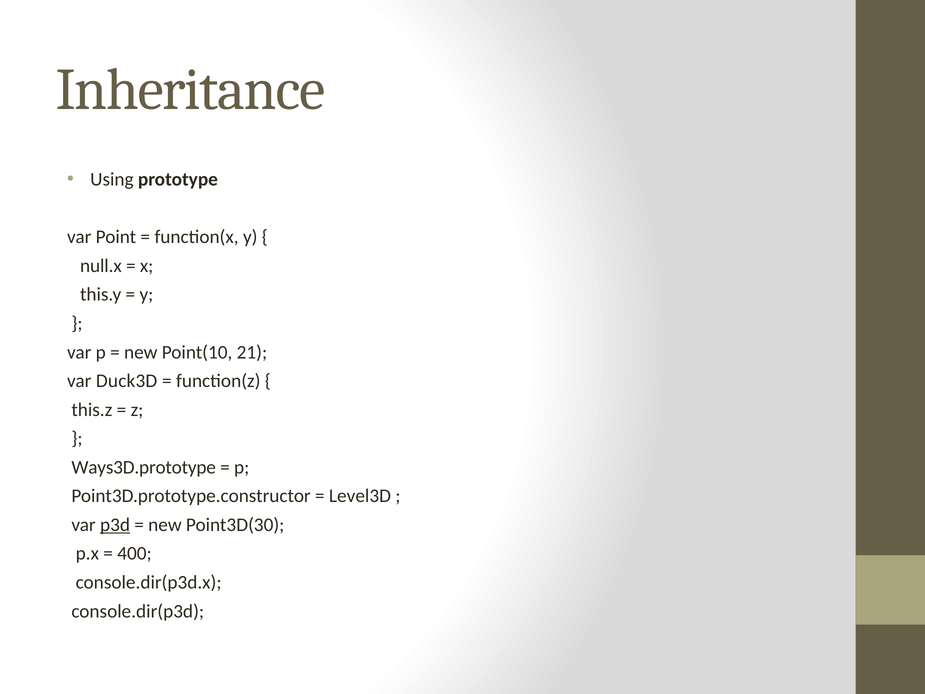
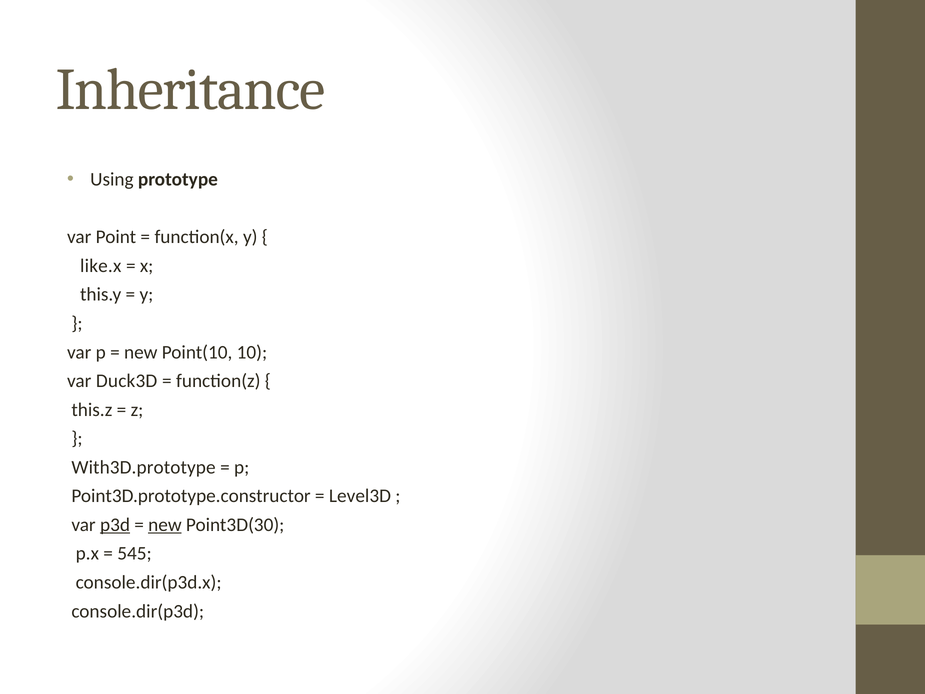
null.x: null.x -> like.x
21: 21 -> 10
Ways3D.prototype: Ways3D.prototype -> With3D.prototype
new at (165, 525) underline: none -> present
400: 400 -> 545
